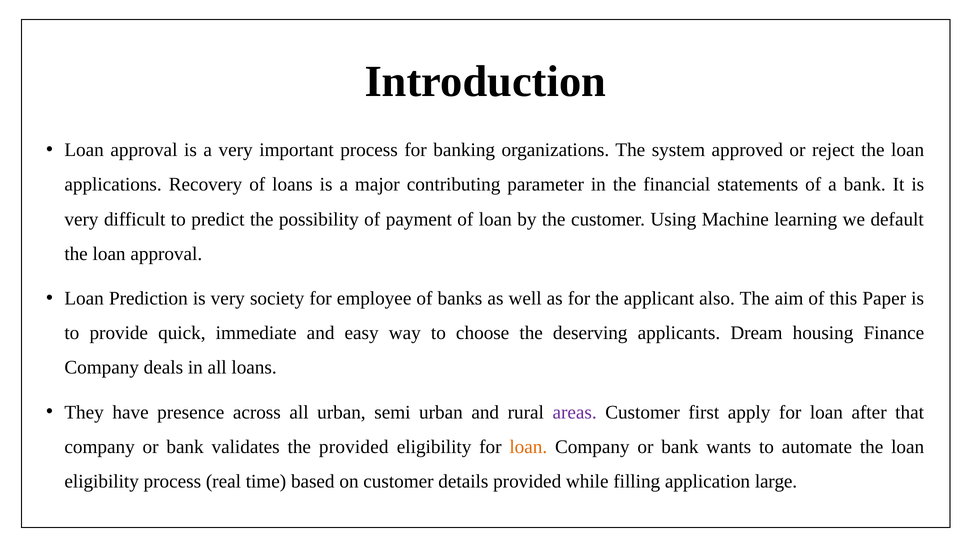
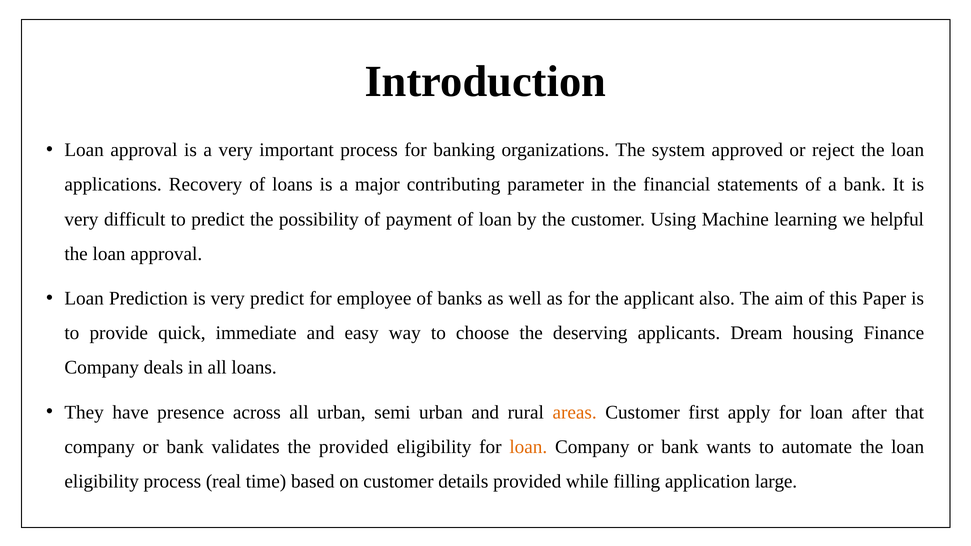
default: default -> helpful
very society: society -> predict
areas colour: purple -> orange
